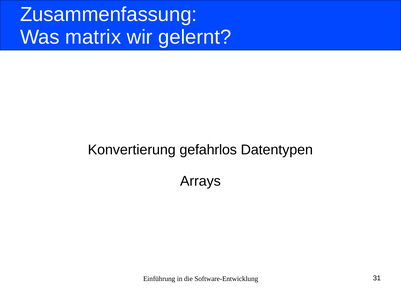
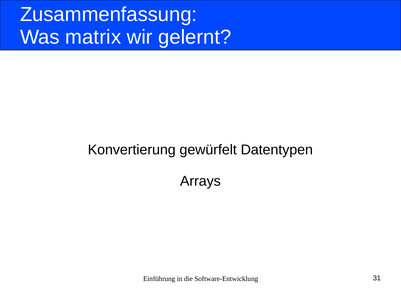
gefahrlos: gefahrlos -> gewürfelt
